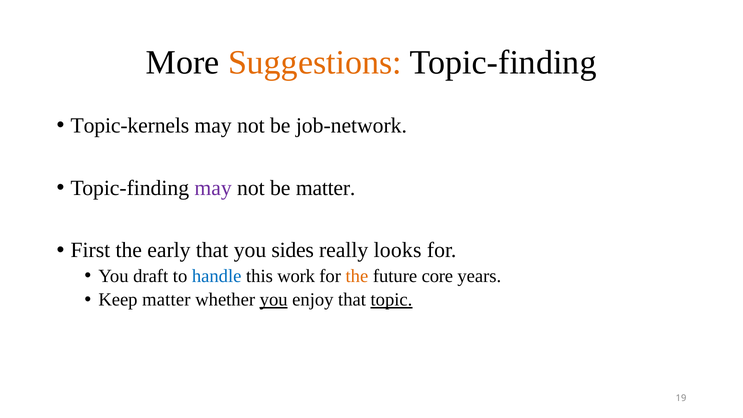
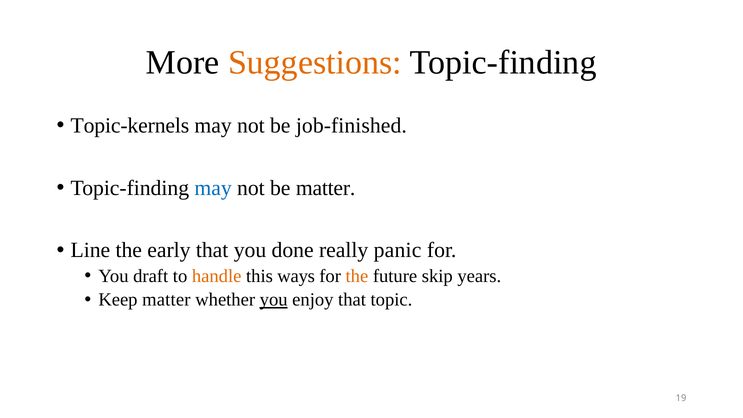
job-network: job-network -> job-finished
may at (213, 188) colour: purple -> blue
First: First -> Line
sides: sides -> done
looks: looks -> panic
handle colour: blue -> orange
work: work -> ways
core: core -> skip
topic underline: present -> none
